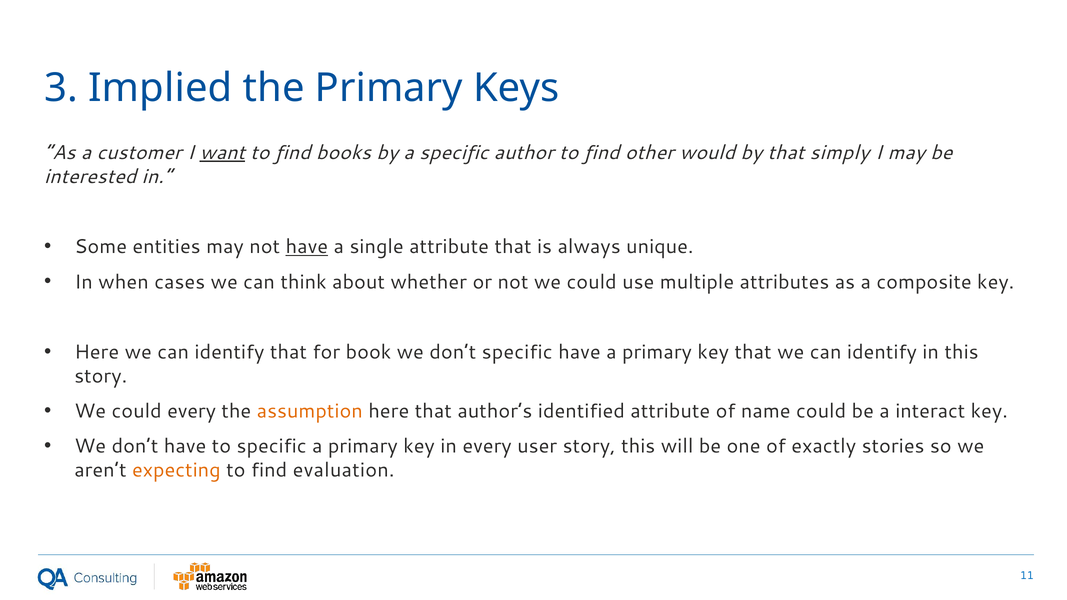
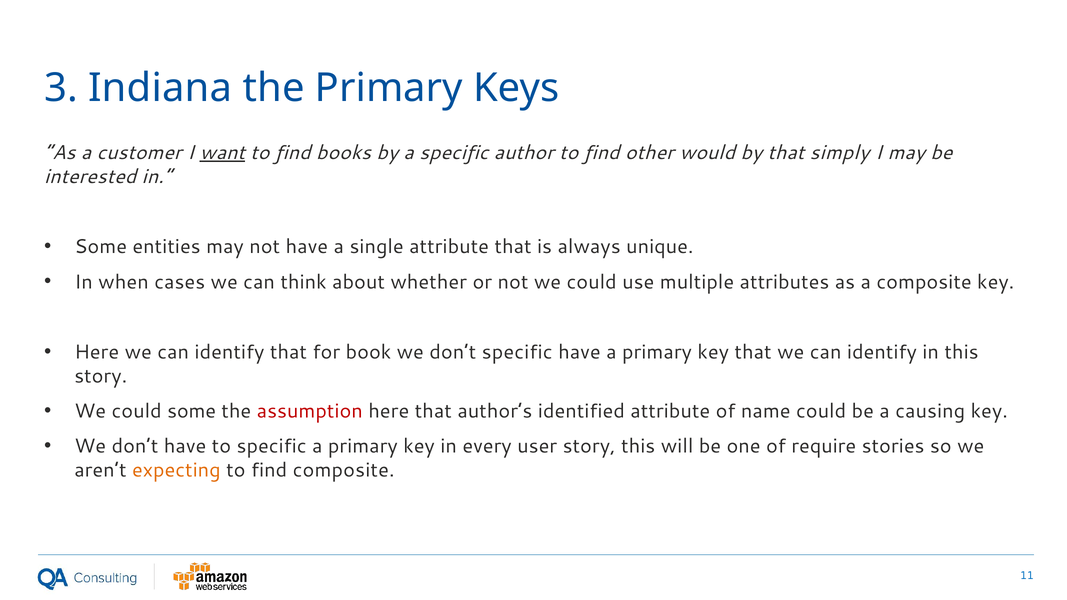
Implied: Implied -> Indiana
have at (307, 247) underline: present -> none
could every: every -> some
assumption colour: orange -> red
interact: interact -> causing
exactly: exactly -> require
find evaluation: evaluation -> composite
